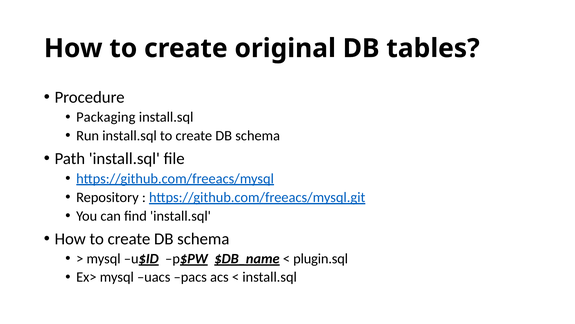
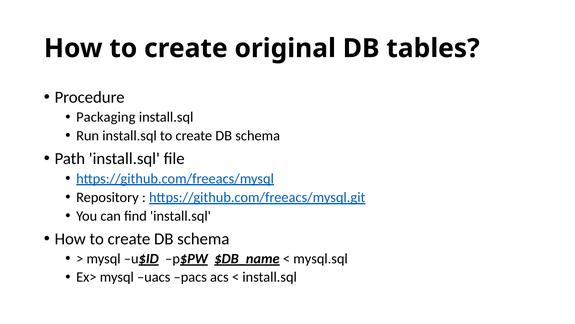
plugin.sql: plugin.sql -> mysql.sql
